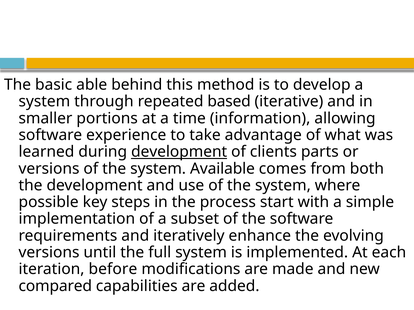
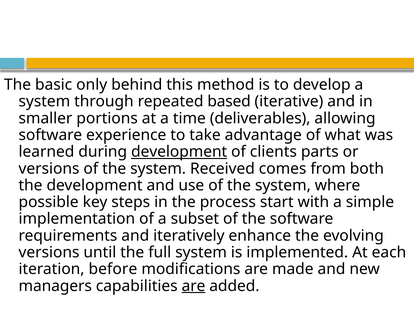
able: able -> only
information: information -> deliverables
Available: Available -> Received
compared: compared -> managers
are at (193, 286) underline: none -> present
